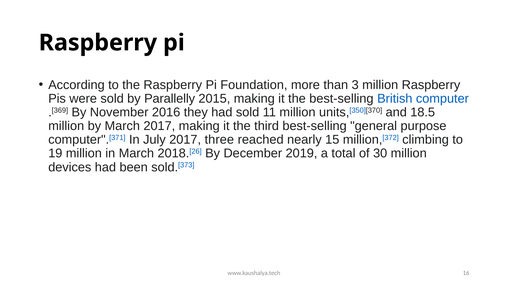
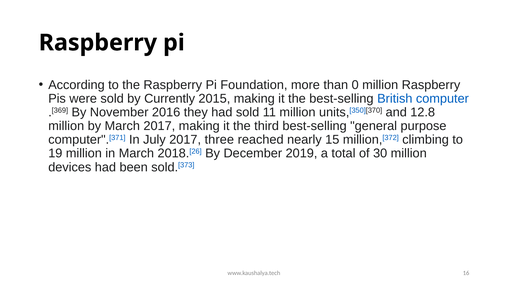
3: 3 -> 0
Parallelly: Parallelly -> Currently
18.5: 18.5 -> 12.8
